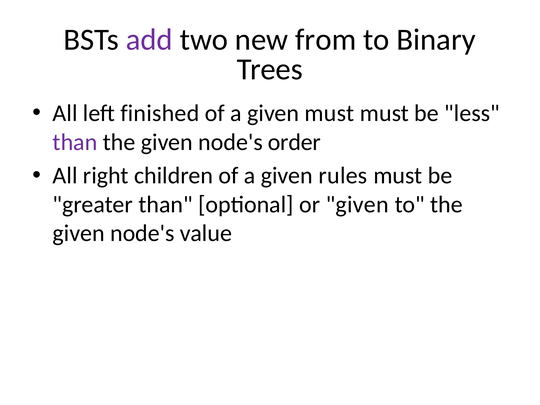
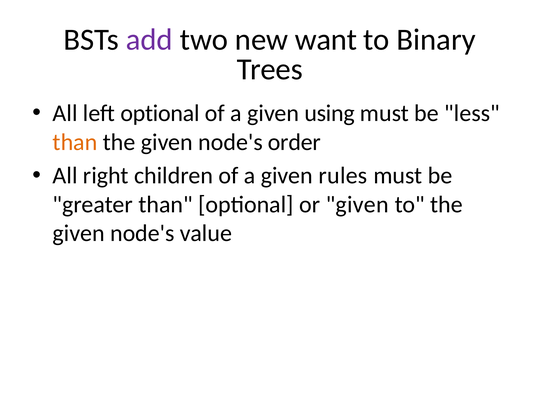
from: from -> want
left finished: finished -> optional
given must: must -> using
than at (75, 142) colour: purple -> orange
